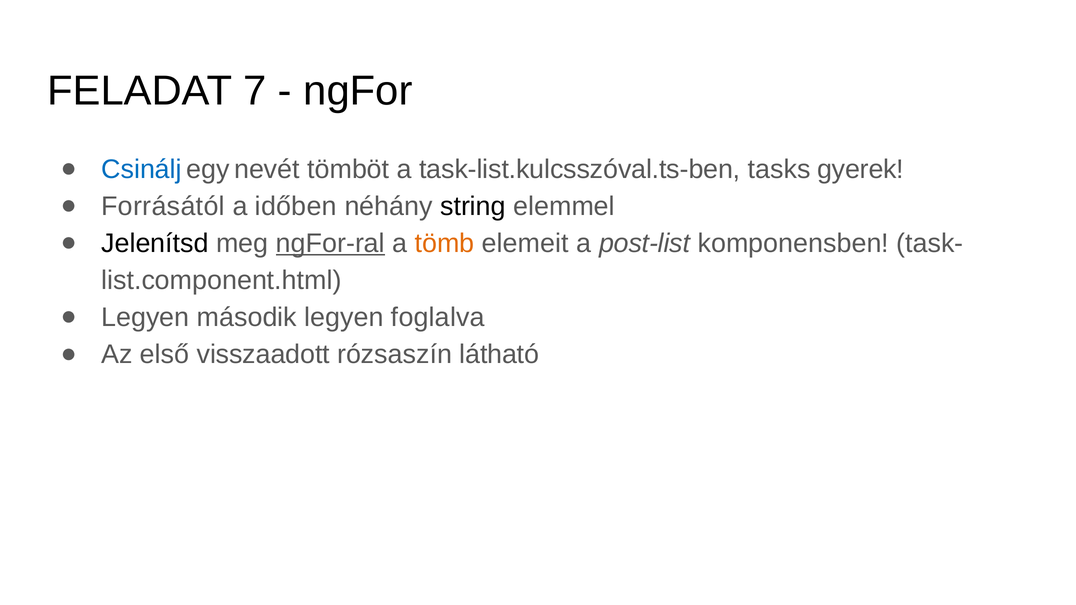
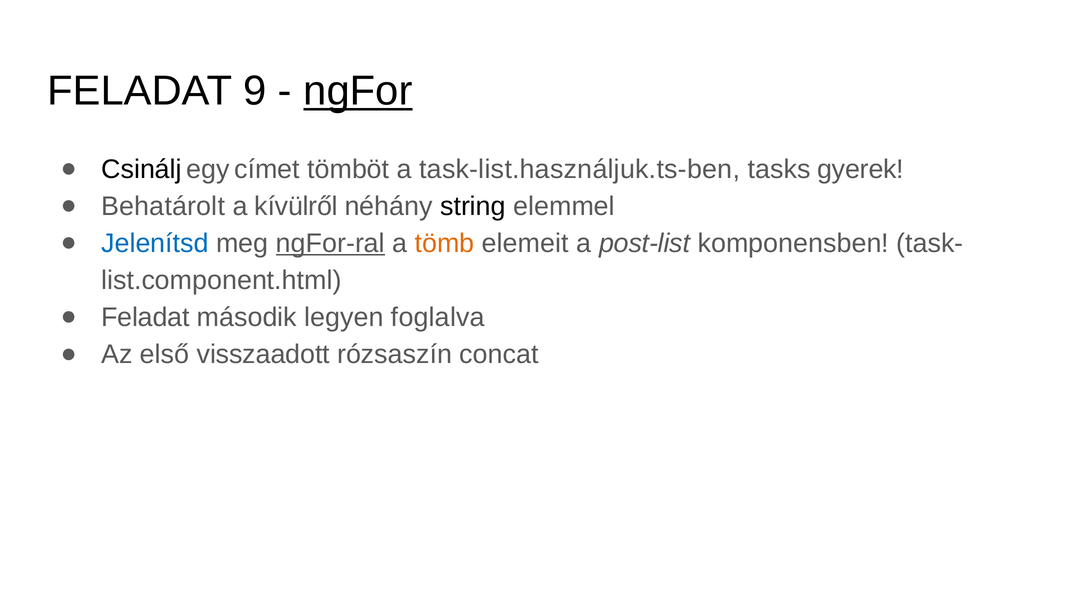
7: 7 -> 9
ngFor underline: none -> present
Csinálj colour: blue -> black
nevét: nevét -> címet
task-list.kulcsszóval.ts-ben: task-list.kulcsszóval.ts-ben -> task-list.használjuk.ts-ben
Forrásától: Forrásától -> Behatárolt
időben: időben -> kívülről
Jelenítsd colour: black -> blue
Legyen at (145, 318): Legyen -> Feladat
látható: látható -> concat
